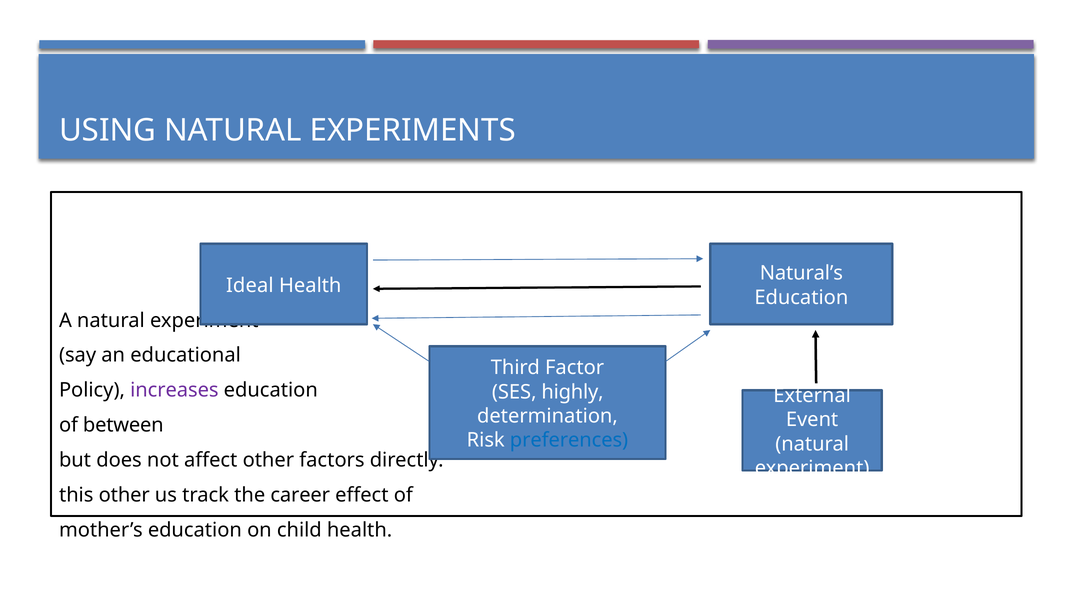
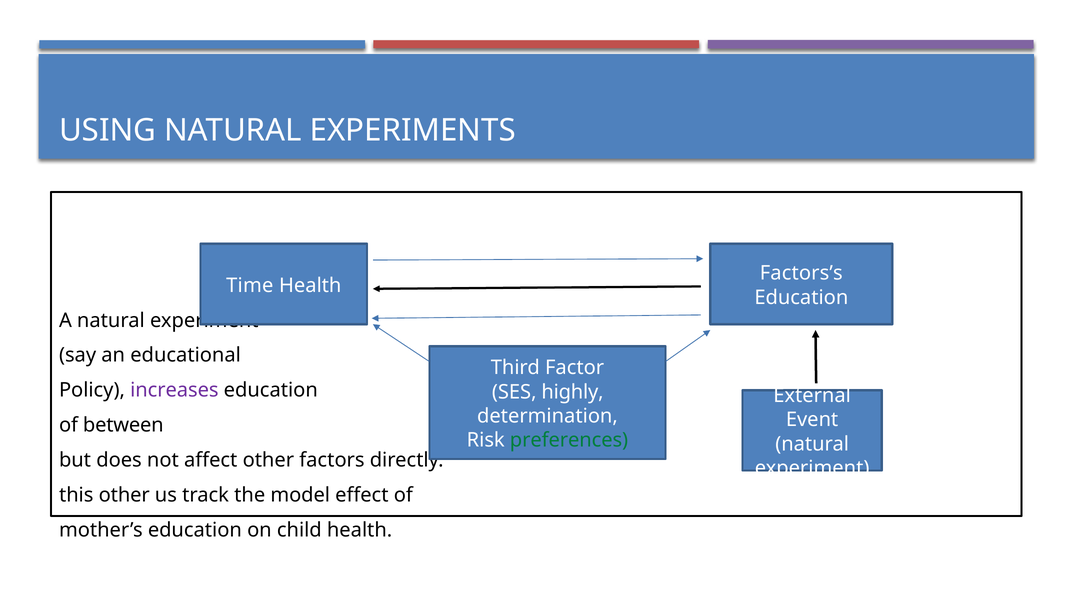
Natural’s: Natural’s -> Factors’s
Ideal: Ideal -> Time
preferences colour: blue -> green
career: career -> model
